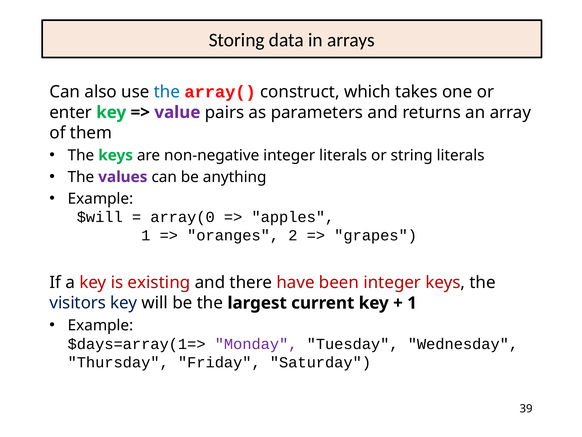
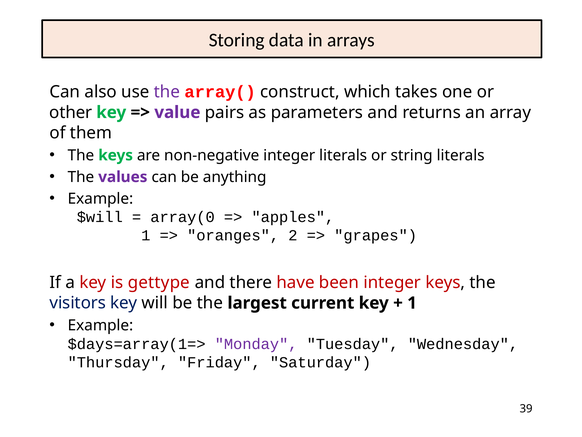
the at (167, 92) colour: blue -> purple
enter: enter -> other
existing: existing -> gettype
